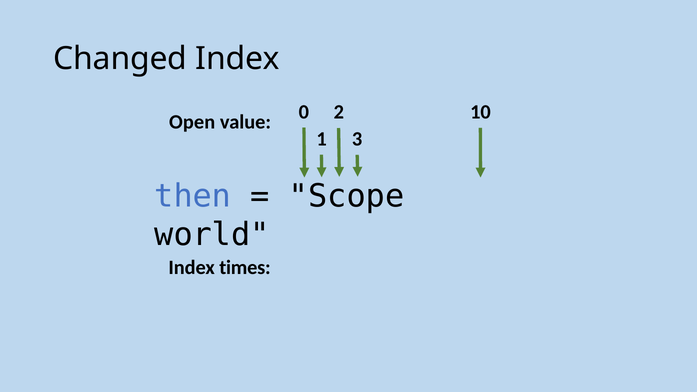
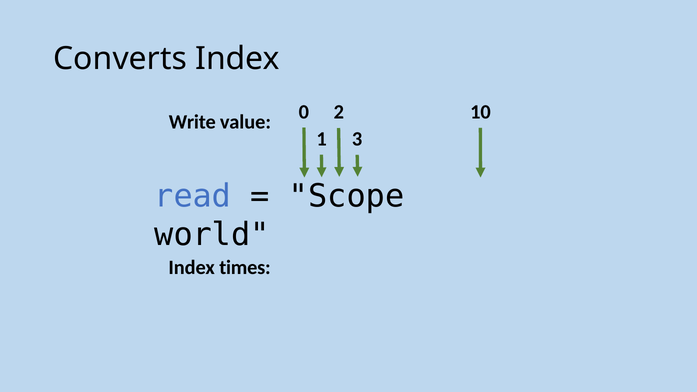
Changed: Changed -> Converts
Open: Open -> Write
then: then -> read
